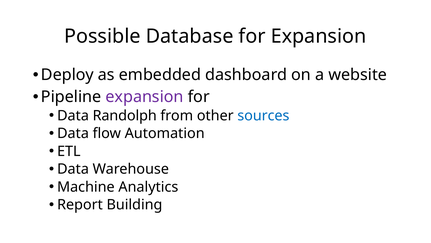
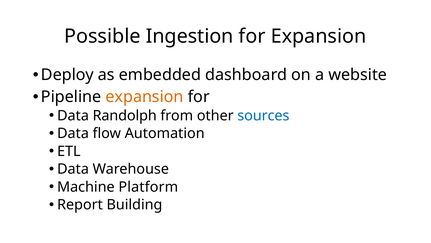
Database: Database -> Ingestion
expansion at (145, 97) colour: purple -> orange
Analytics: Analytics -> Platform
